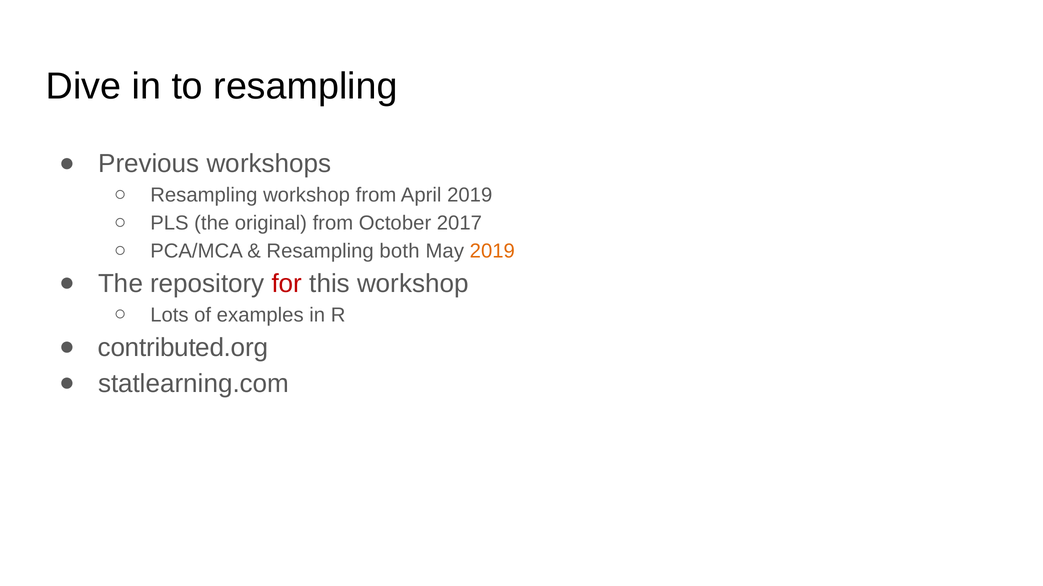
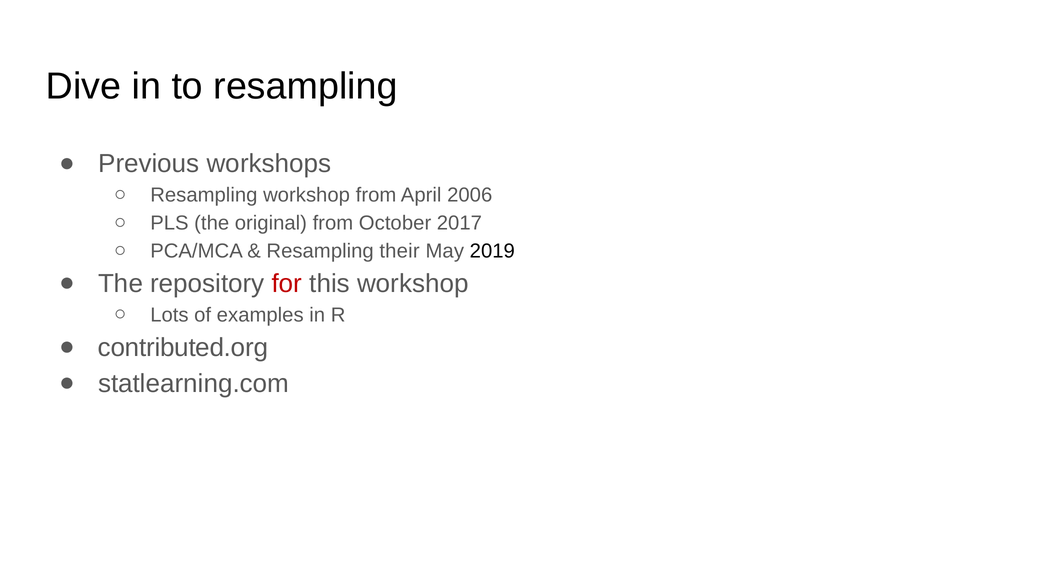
April 2019: 2019 -> 2006
both: both -> their
2019 at (492, 251) colour: orange -> black
